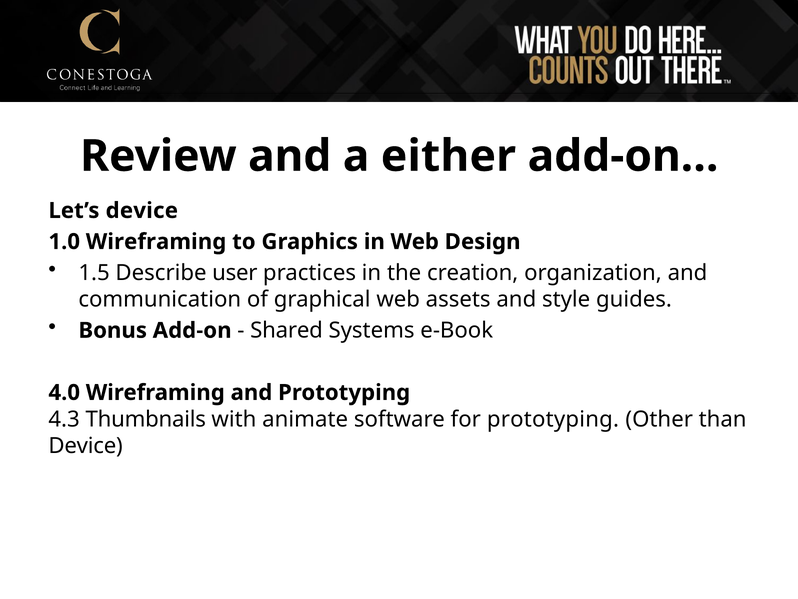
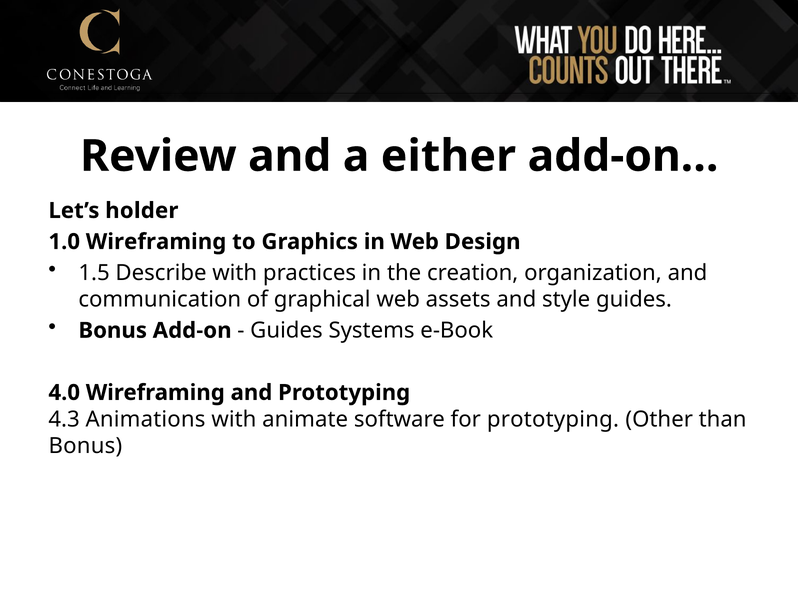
Let’s device: device -> holder
Describe user: user -> with
Shared at (287, 330): Shared -> Guides
Thumbnails: Thumbnails -> Animations
Device at (86, 445): Device -> Bonus
